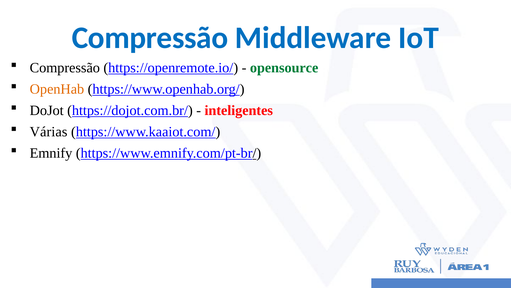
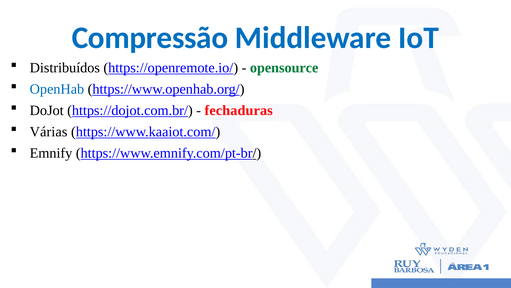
Compressão at (65, 68): Compressão -> Distribuídos
OpenHab colour: orange -> blue
inteligentes: inteligentes -> fechaduras
